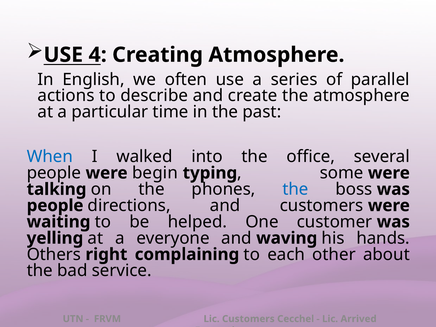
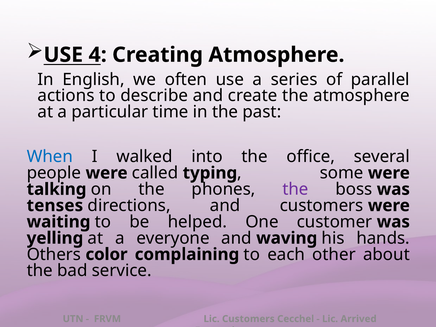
begin: begin -> called
the at (295, 189) colour: blue -> purple
people at (55, 206): people -> tenses
right: right -> color
